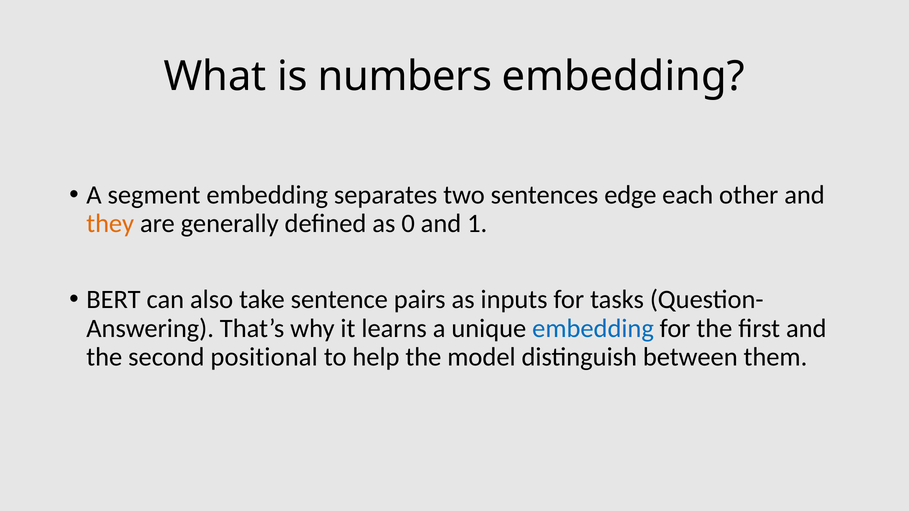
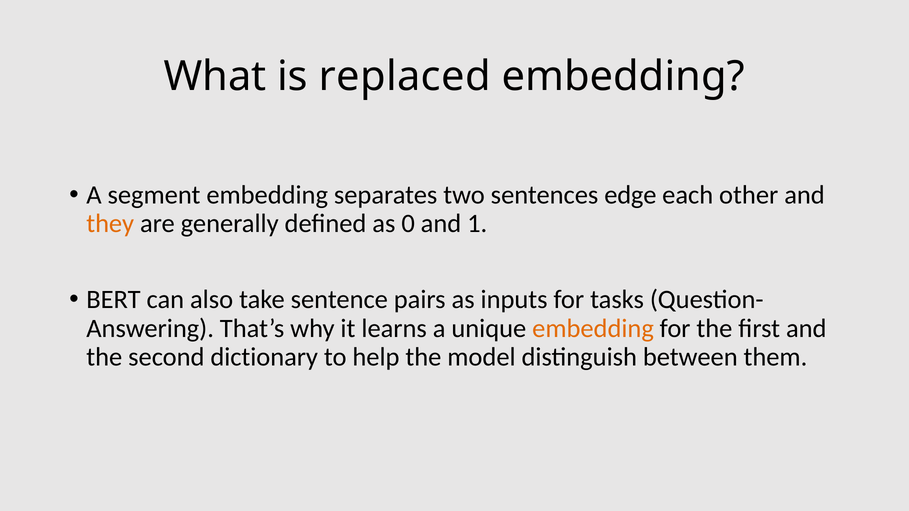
numbers: numbers -> replaced
embedding at (593, 328) colour: blue -> orange
positional: positional -> dictionary
